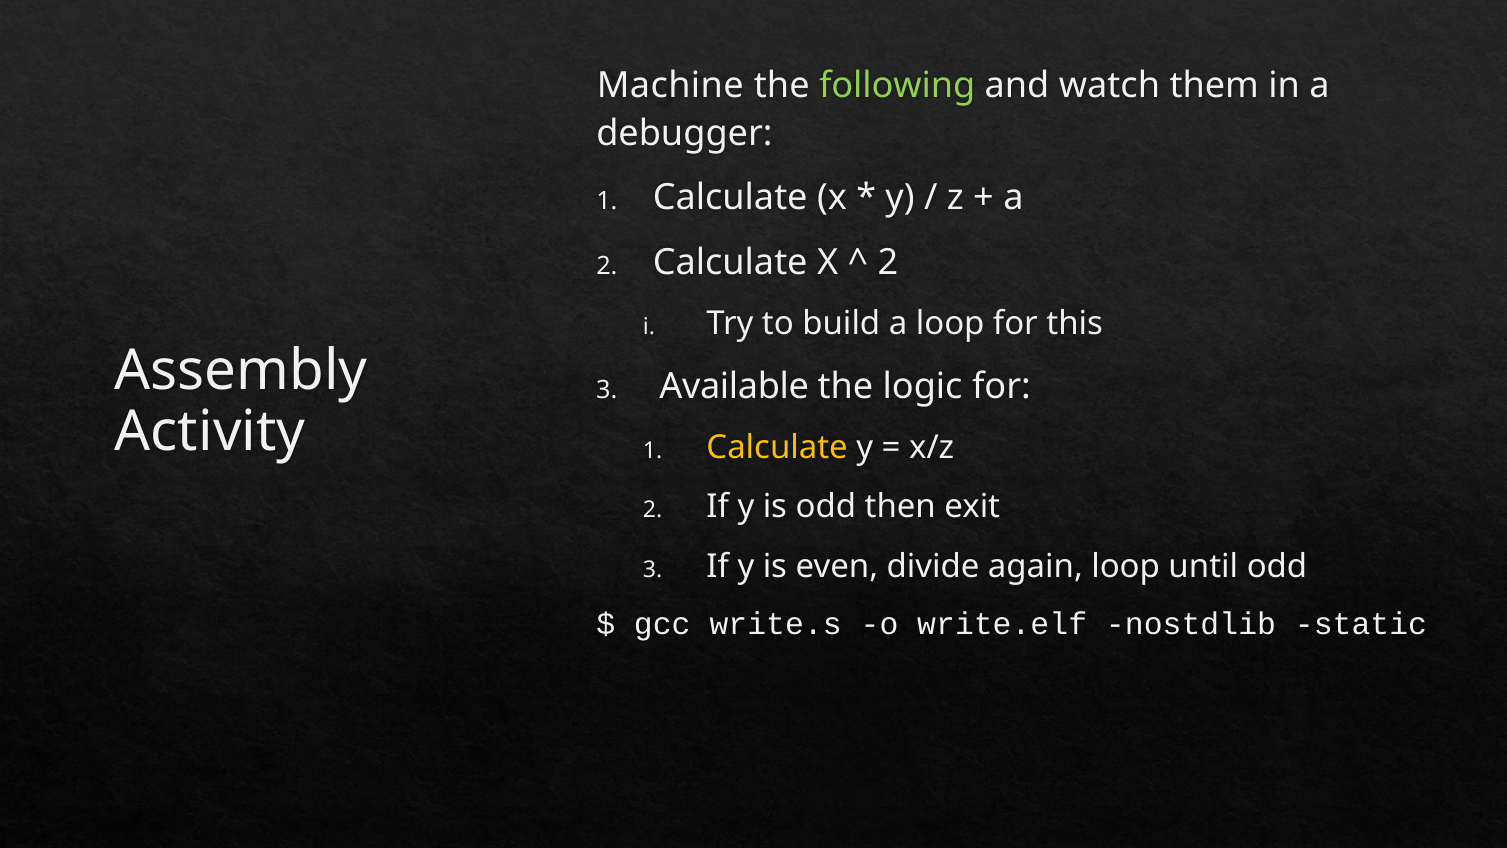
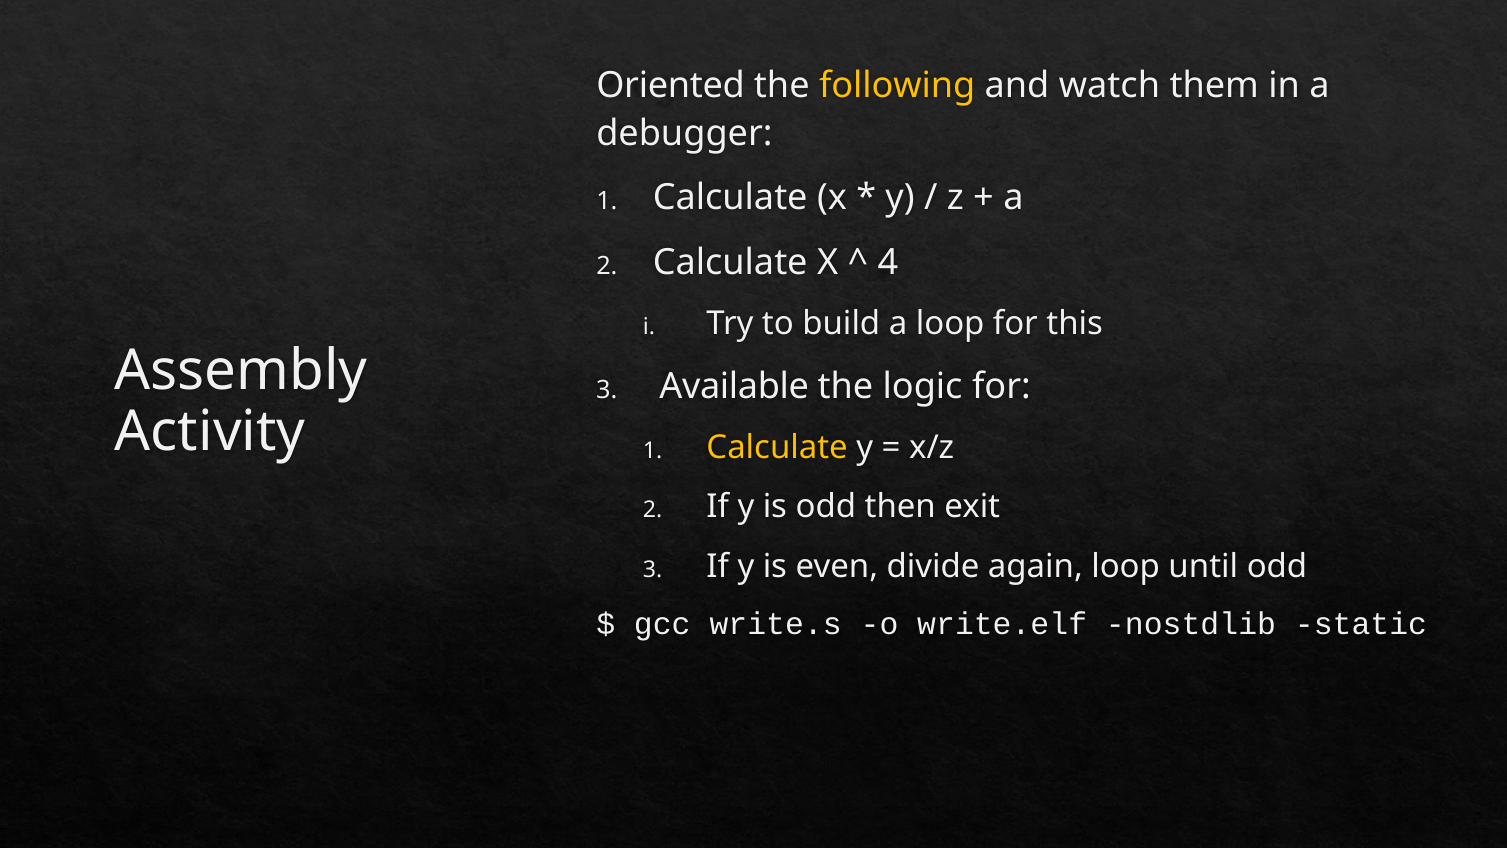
Machine: Machine -> Oriented
following colour: light green -> yellow
2 at (888, 262): 2 -> 4
